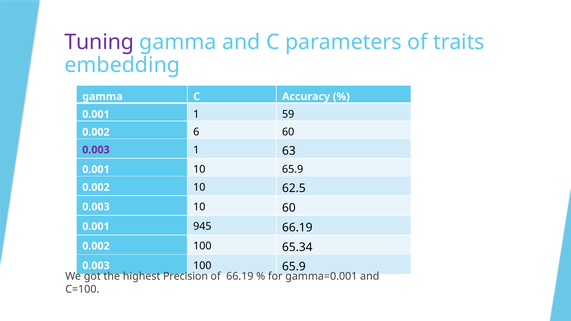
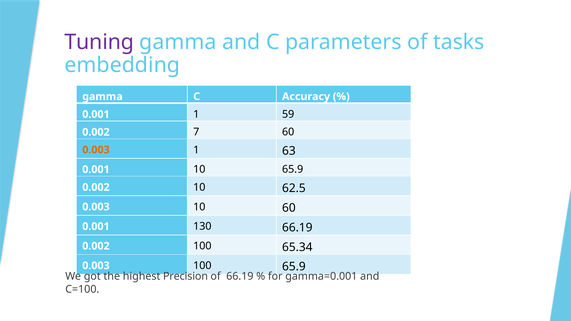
traits: traits -> tasks
6: 6 -> 7
0.003 at (96, 150) colour: purple -> orange
945: 945 -> 130
